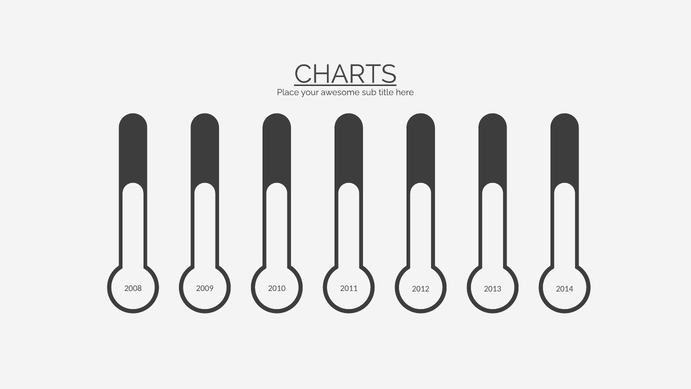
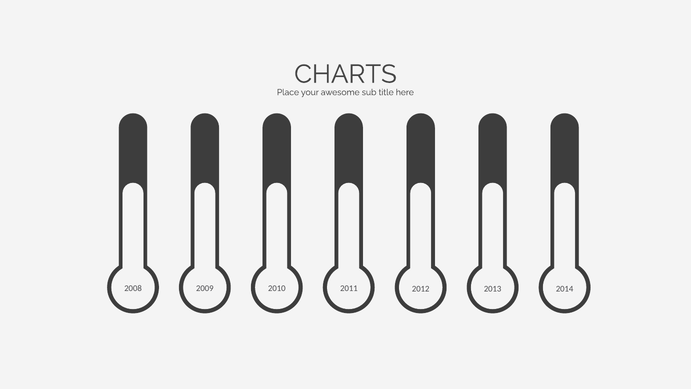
CHARTS underline: present -> none
